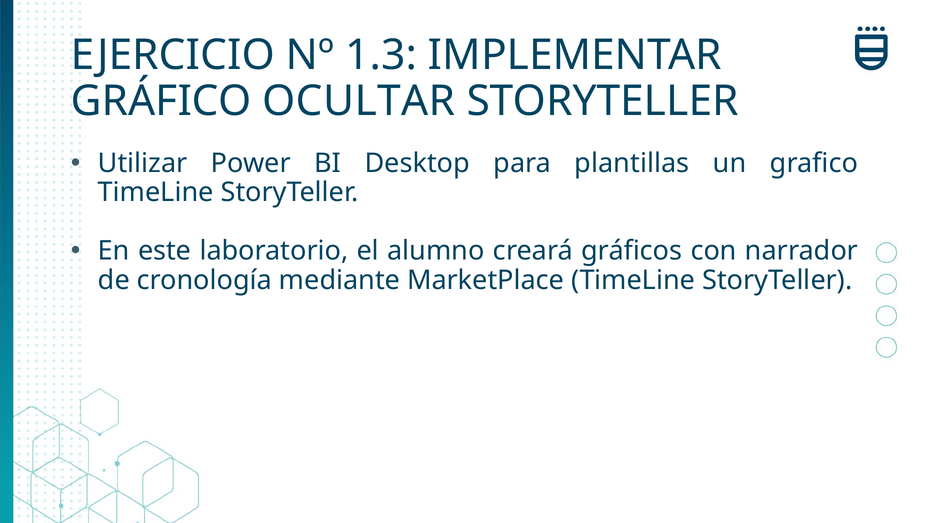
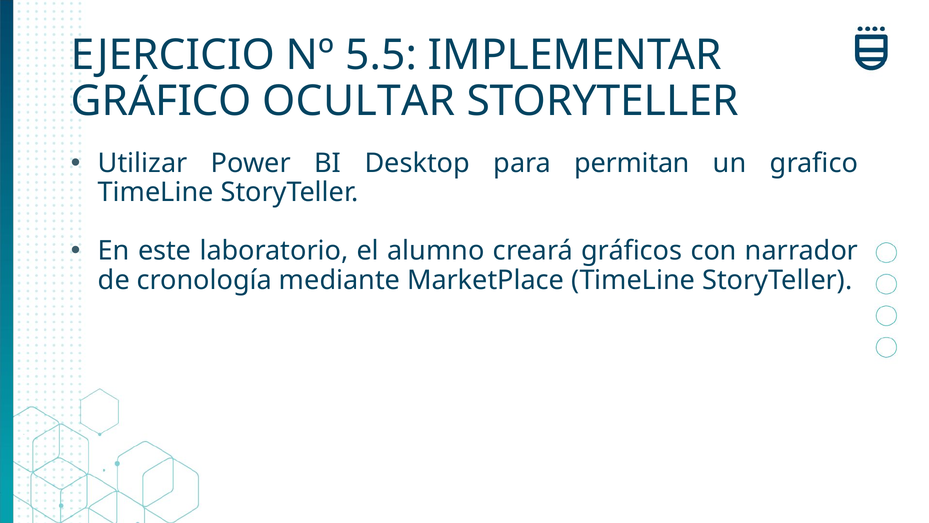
1.3: 1.3 -> 5.5
plantillas: plantillas -> permitan
